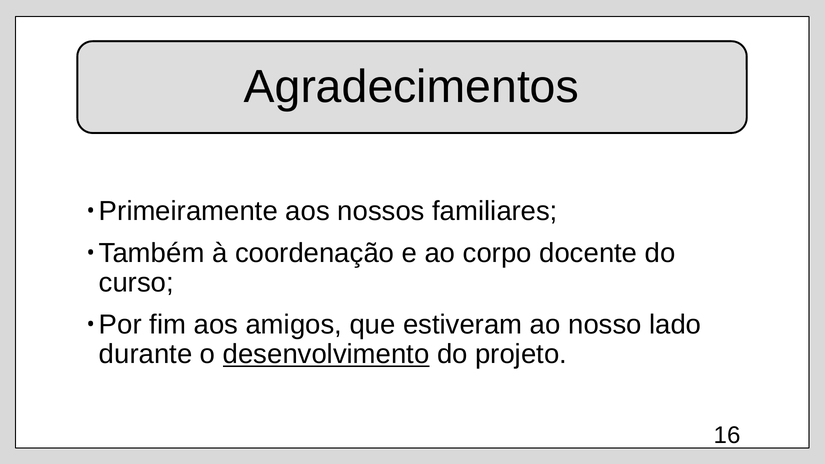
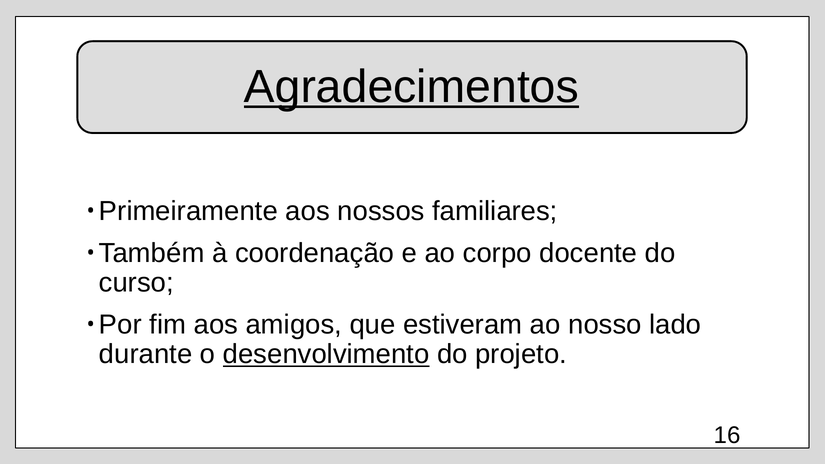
Agradecimentos underline: none -> present
